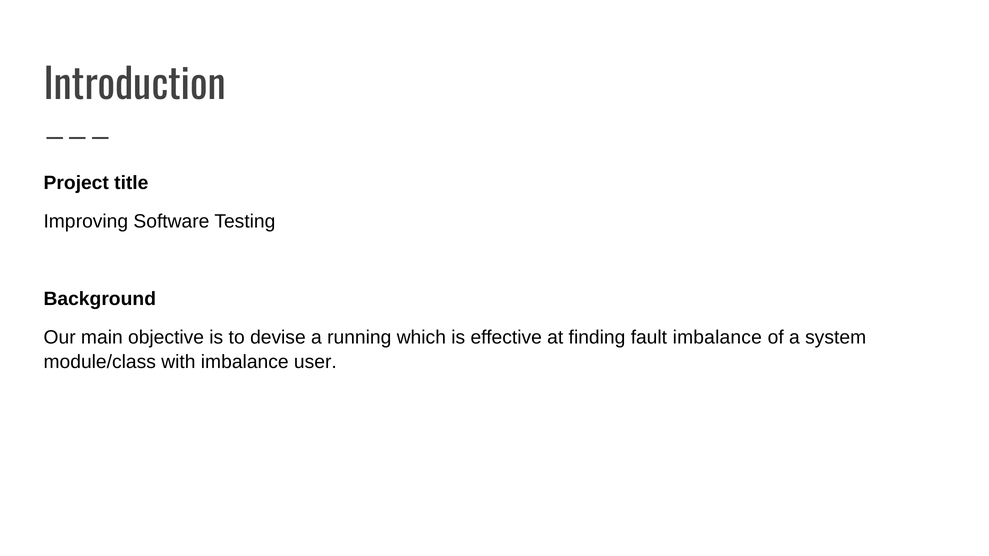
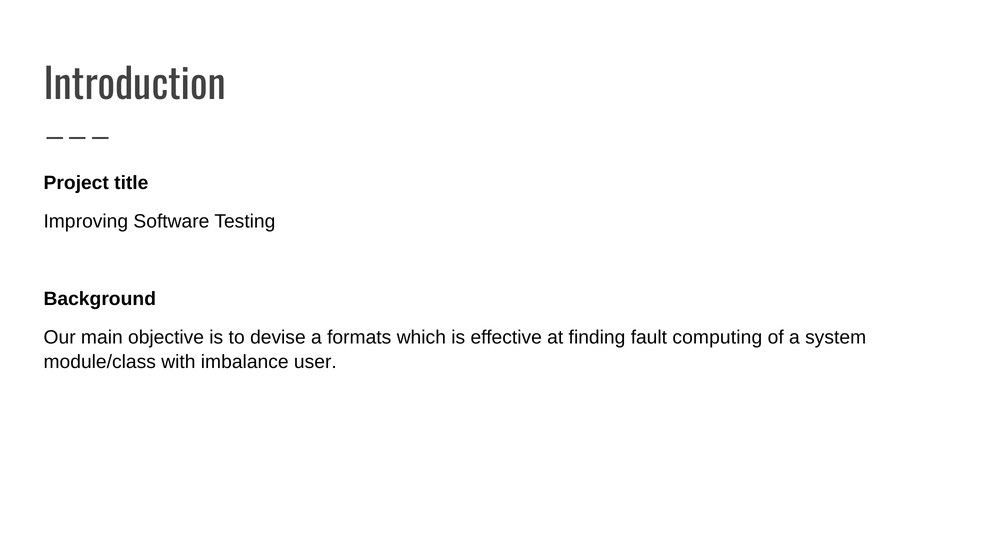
running: running -> formats
fault imbalance: imbalance -> computing
